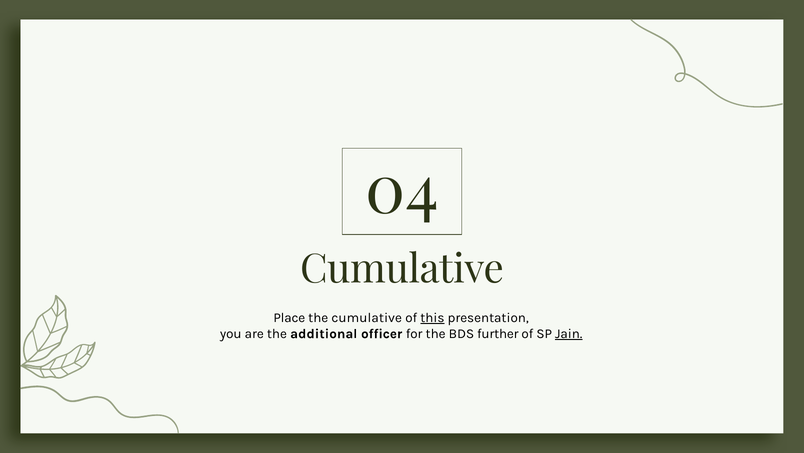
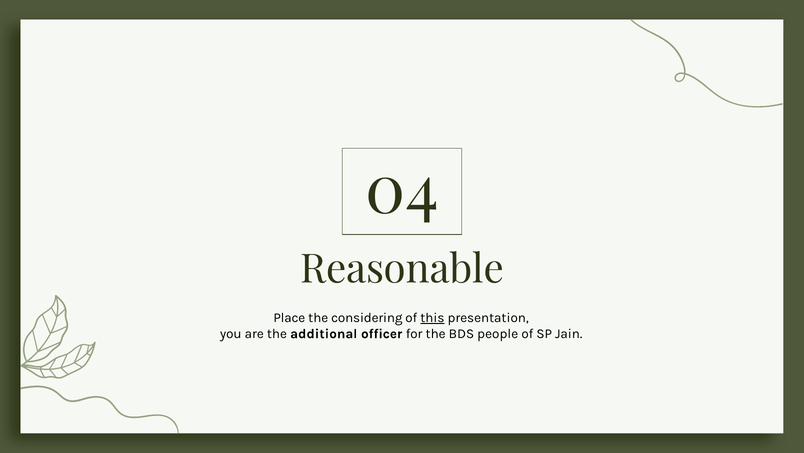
Cumulative at (402, 269): Cumulative -> Reasonable
the cumulative: cumulative -> considering
further: further -> people
Jain underline: present -> none
